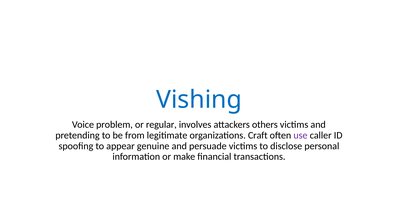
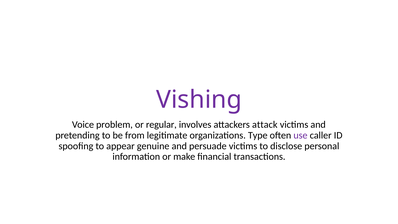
Vishing colour: blue -> purple
others: others -> attack
Craft: Craft -> Type
